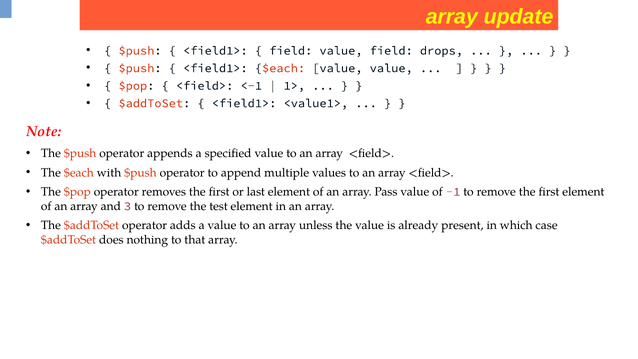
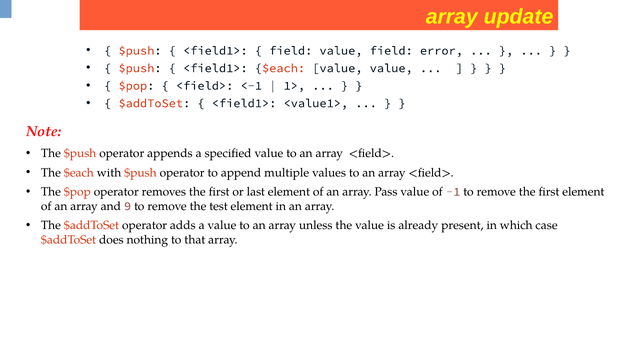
drops: drops -> error
3: 3 -> 9
